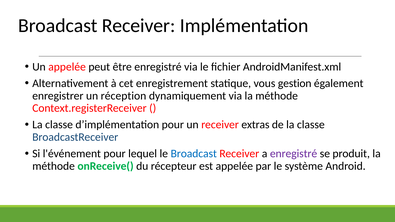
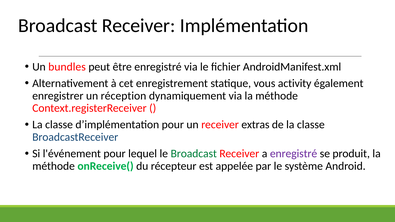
Un appelée: appelée -> bundles
gestion: gestion -> activity
Broadcast at (194, 154) colour: blue -> green
